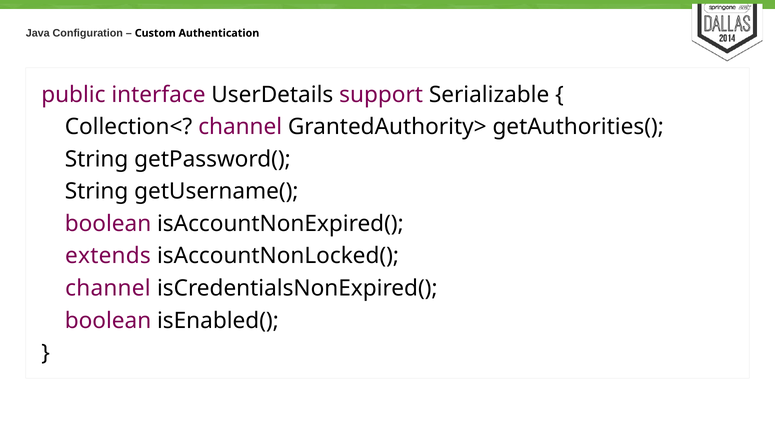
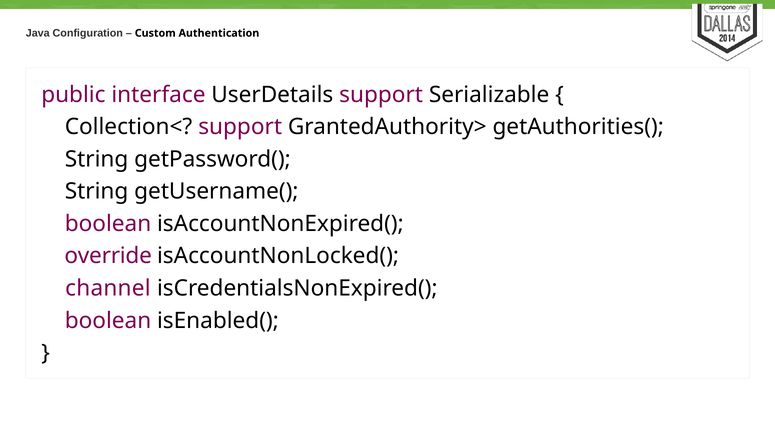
Collection< channel: channel -> support
extends: extends -> override
